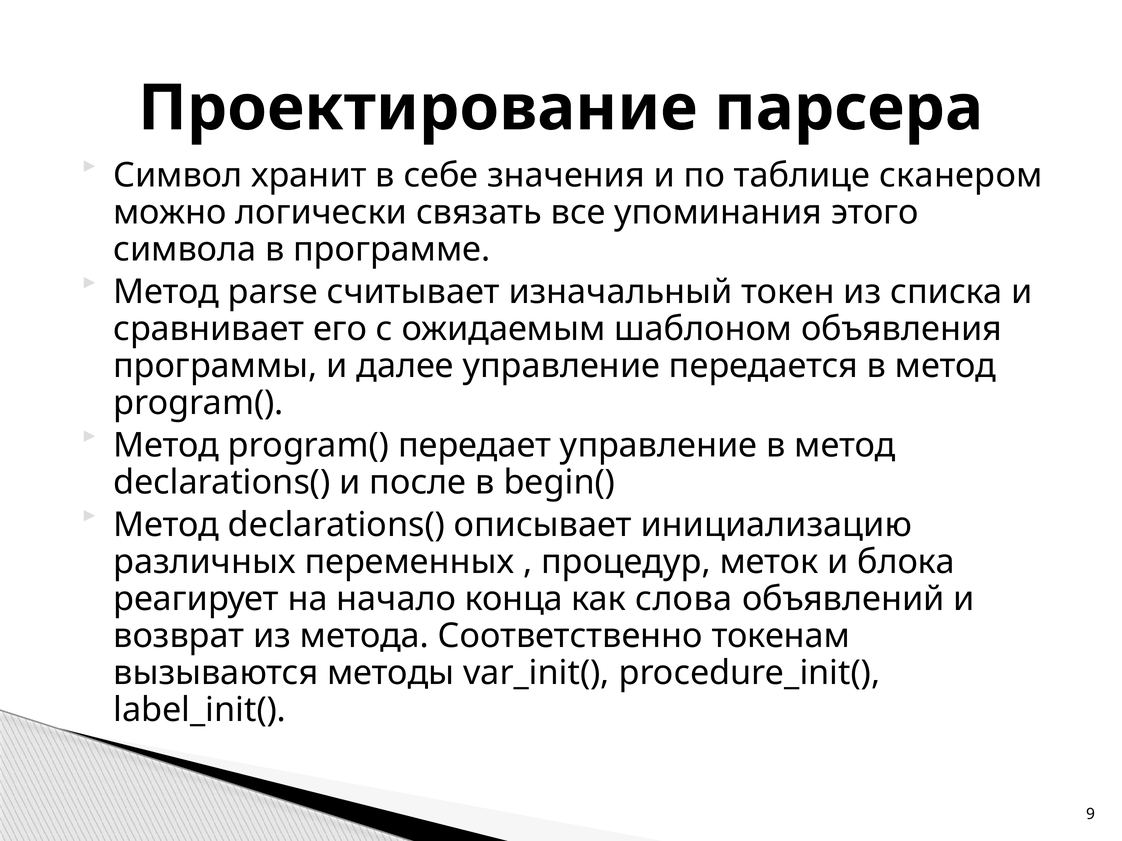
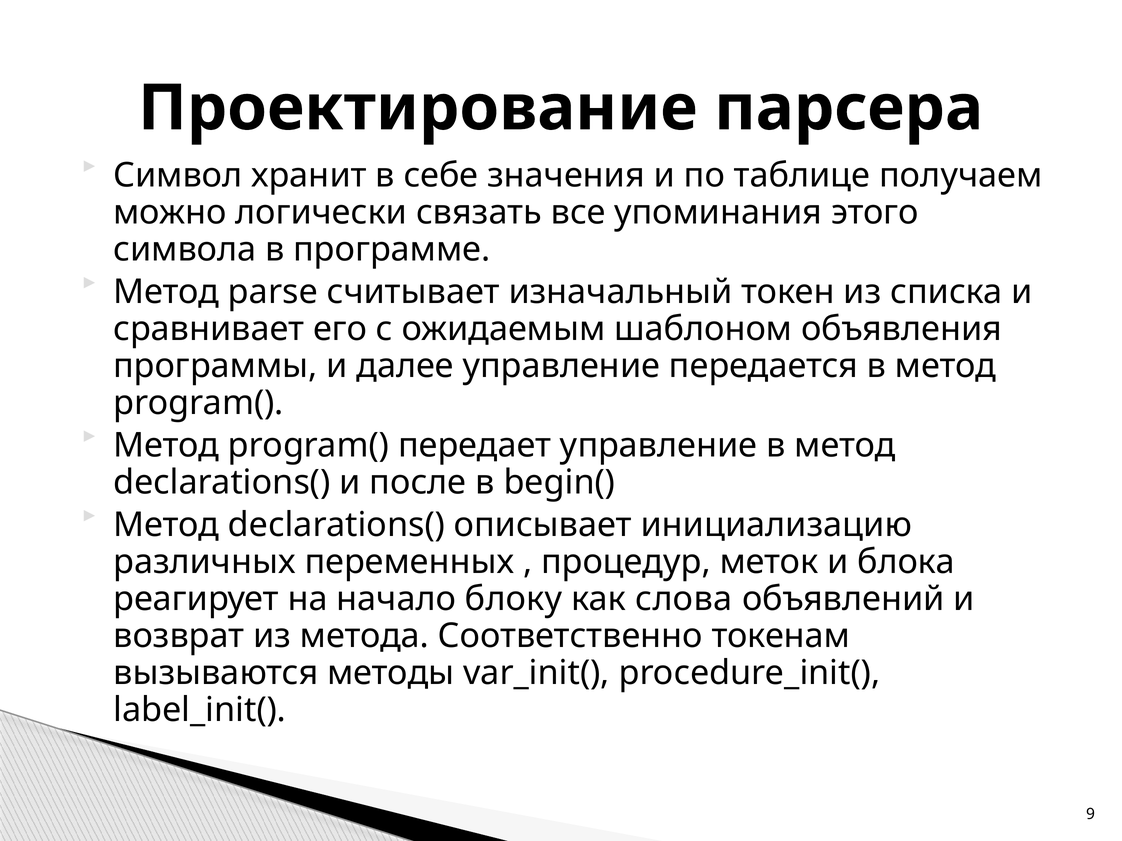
сканером: сканером -> получаем
конца: конца -> блоку
